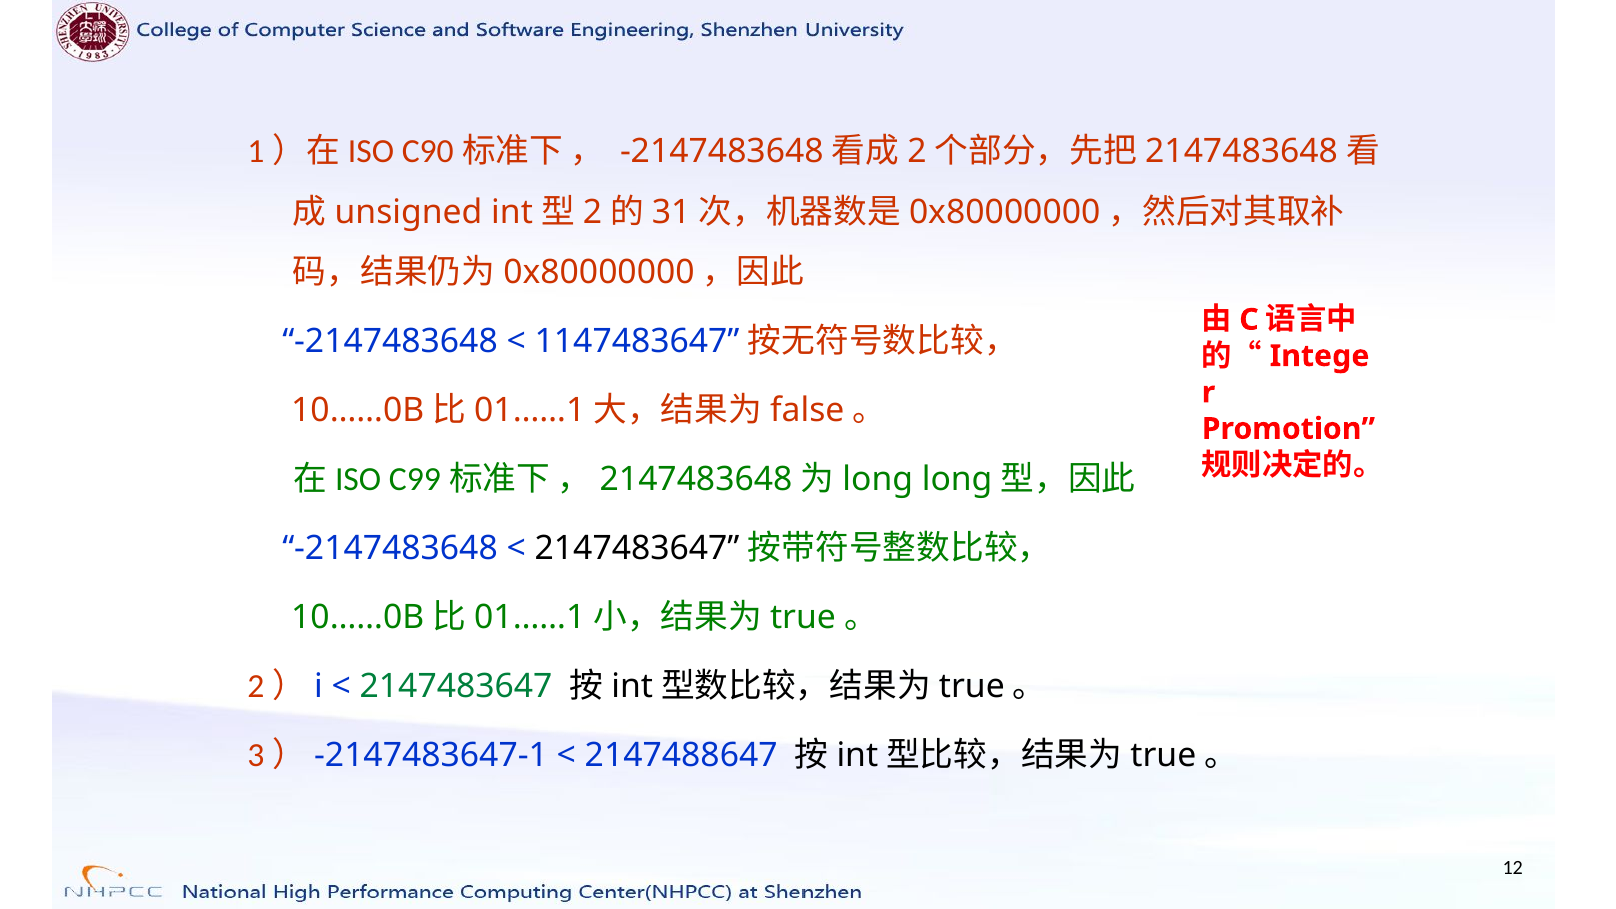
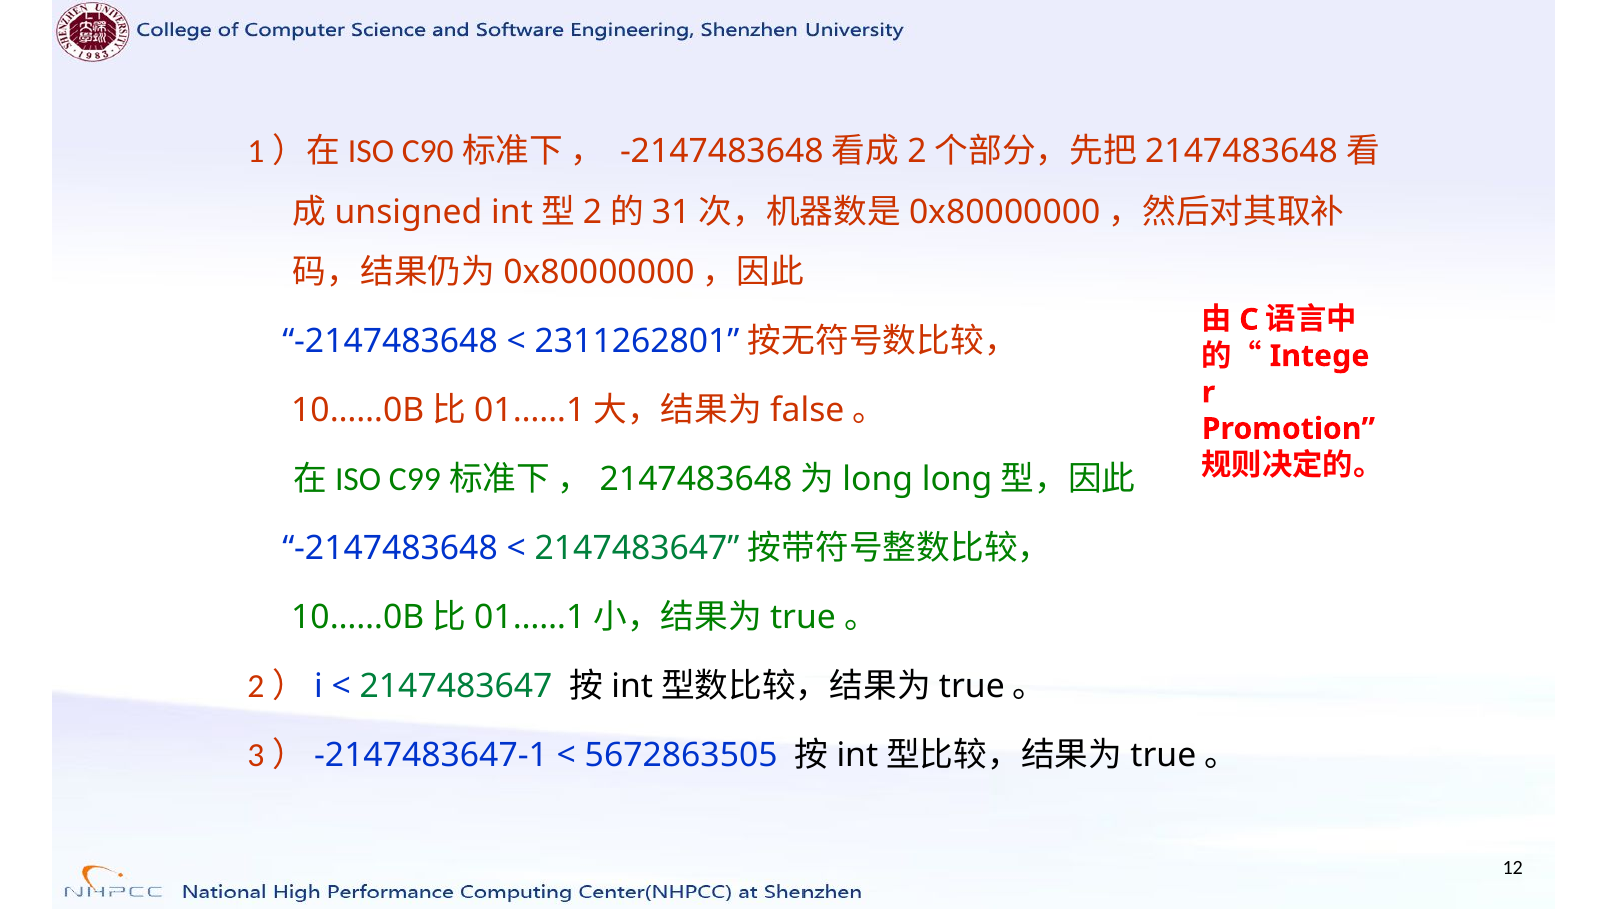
1147483647: 1147483647 -> 2311262801
2147483647 at (637, 548) colour: black -> green
2147488647: 2147488647 -> 5672863505
